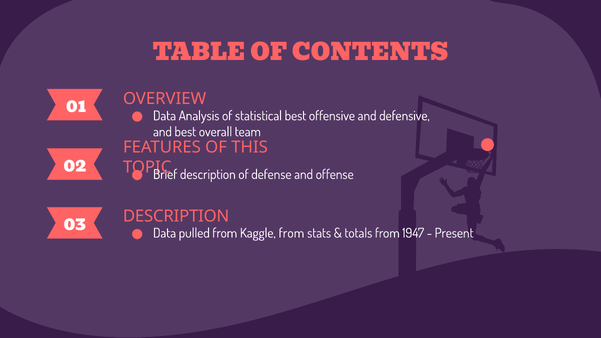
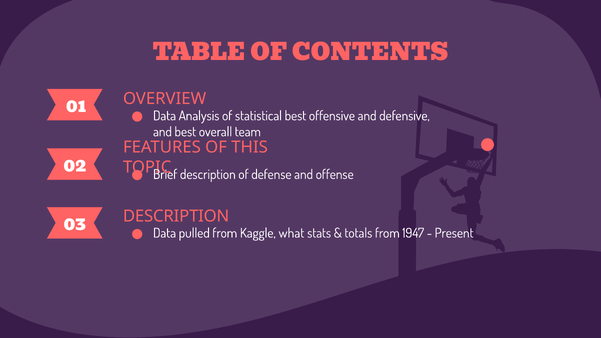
Kaggle from: from -> what
